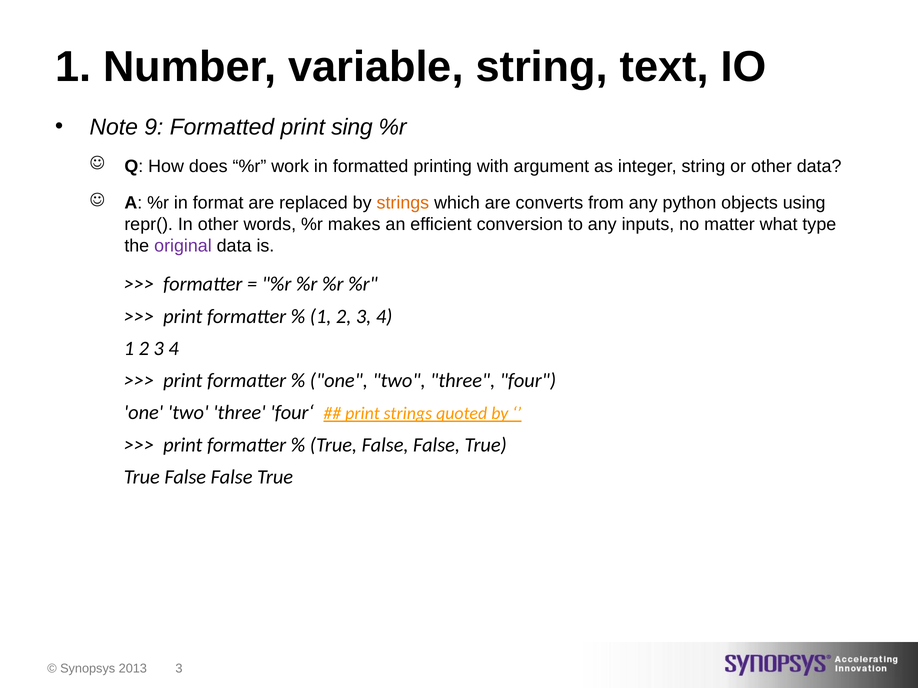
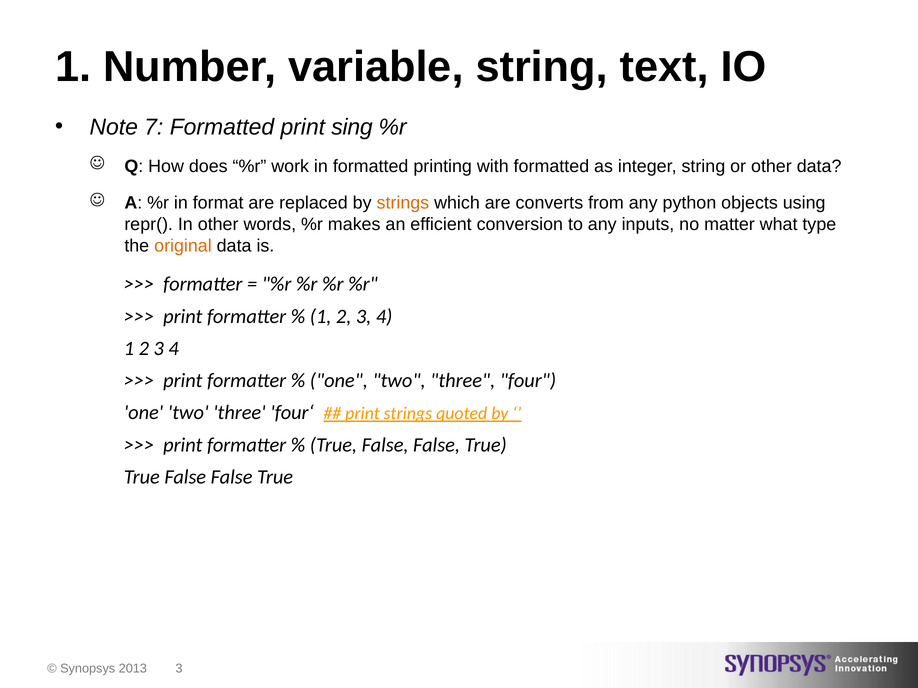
9: 9 -> 7
with argument: argument -> formatted
original colour: purple -> orange
